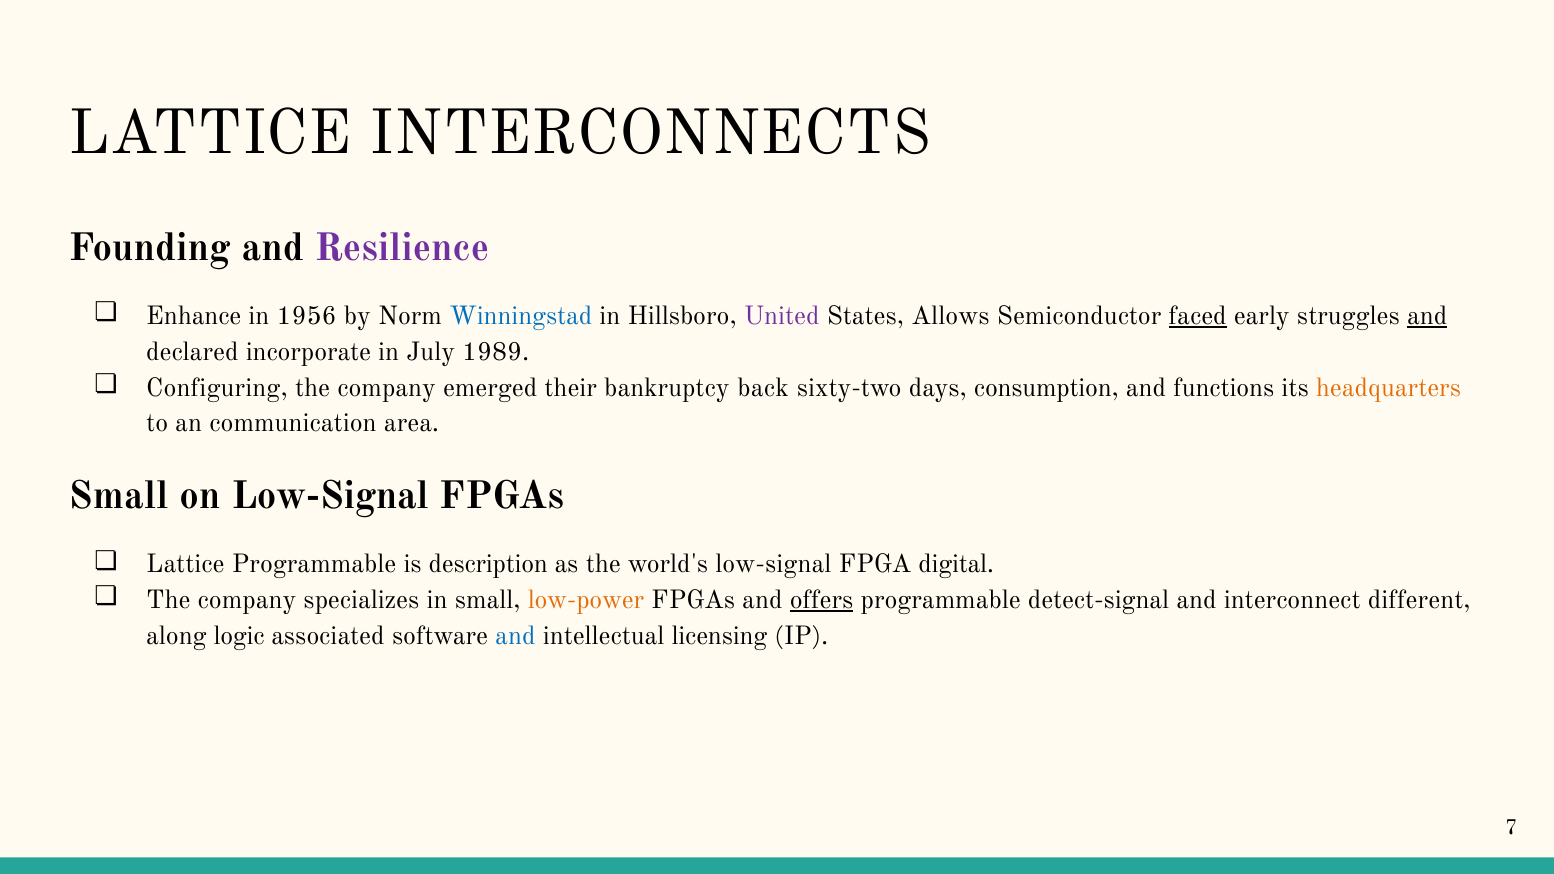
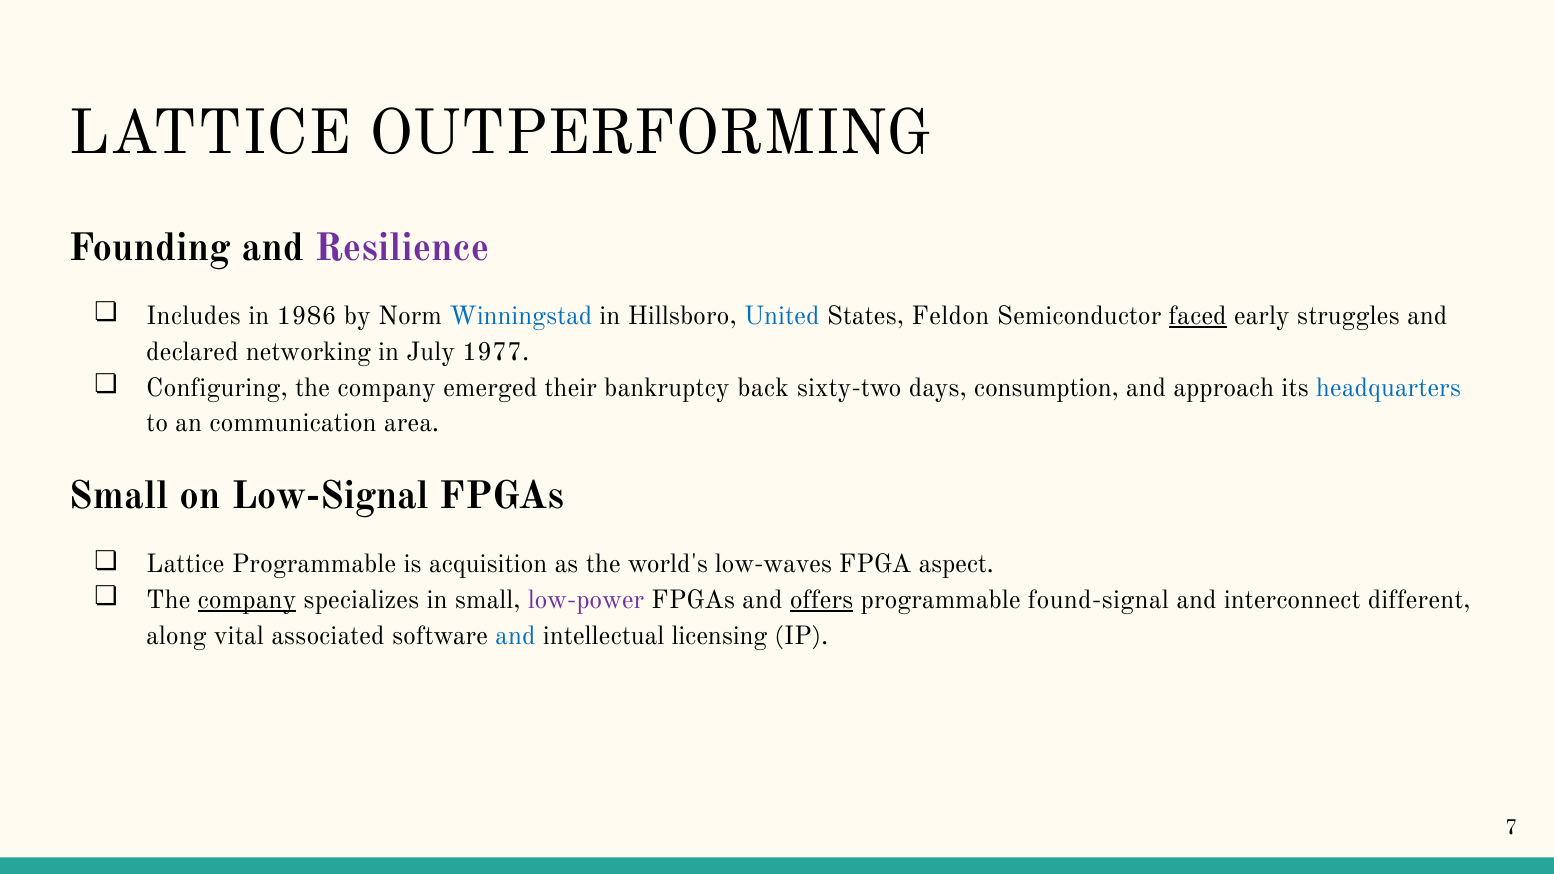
INTERCONNECTS: INTERCONNECTS -> OUTPERFORMING
Enhance: Enhance -> Includes
1956: 1956 -> 1986
United colour: purple -> blue
Allows: Allows -> Feldon
and at (1427, 316) underline: present -> none
incorporate: incorporate -> networking
1989: 1989 -> 1977
functions: functions -> approach
headquarters colour: orange -> blue
description: description -> acquisition
world's low-signal: low-signal -> low-waves
digital: digital -> aspect
company at (247, 600) underline: none -> present
low-power colour: orange -> purple
detect-signal: detect-signal -> found-signal
logic: logic -> vital
